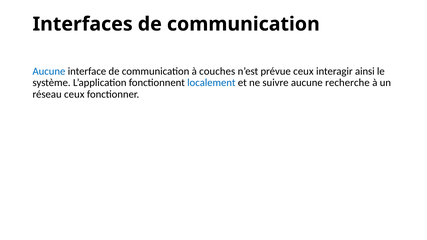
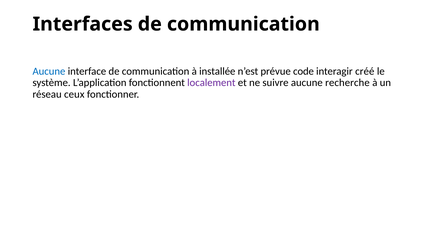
couches: couches -> installée
prévue ceux: ceux -> code
ainsi: ainsi -> créé
localement colour: blue -> purple
